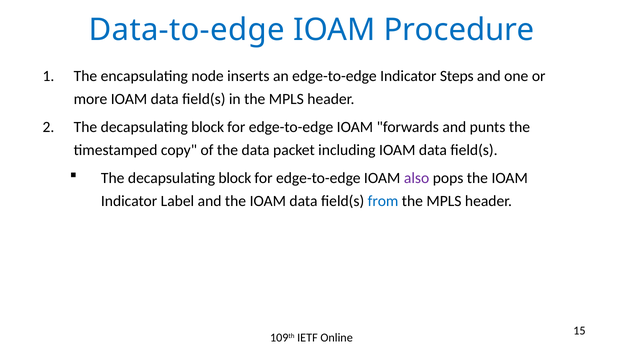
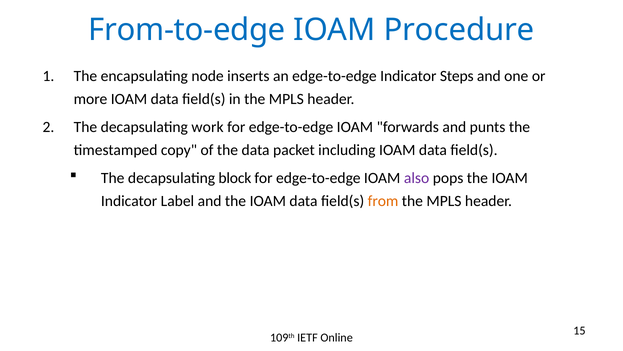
Data-to-edge: Data-to-edge -> From-to-edge
block at (208, 127): block -> work
from colour: blue -> orange
